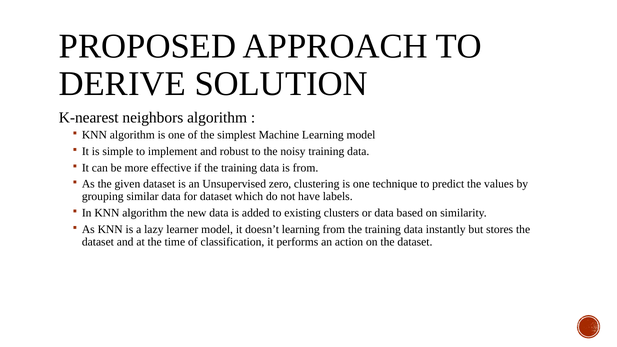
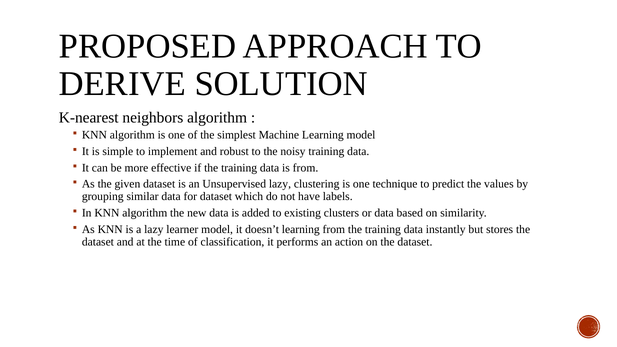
Unsupervised zero: zero -> lazy
